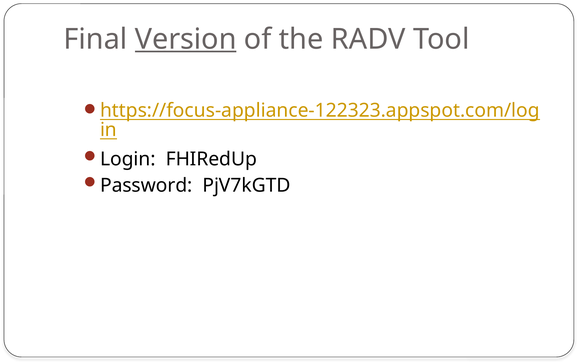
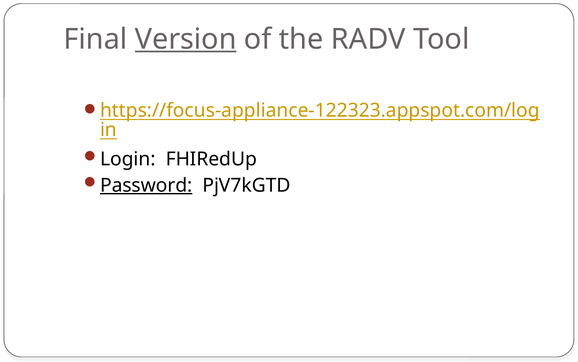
Password underline: none -> present
